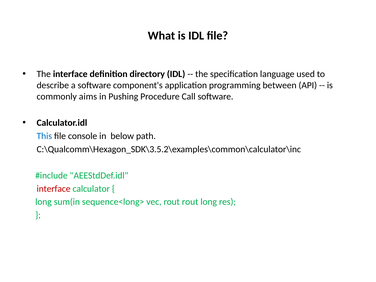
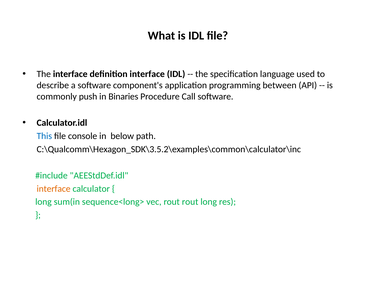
definition directory: directory -> interface
aims: aims -> push
Pushing: Pushing -> Binaries
interface at (54, 189) colour: red -> orange
